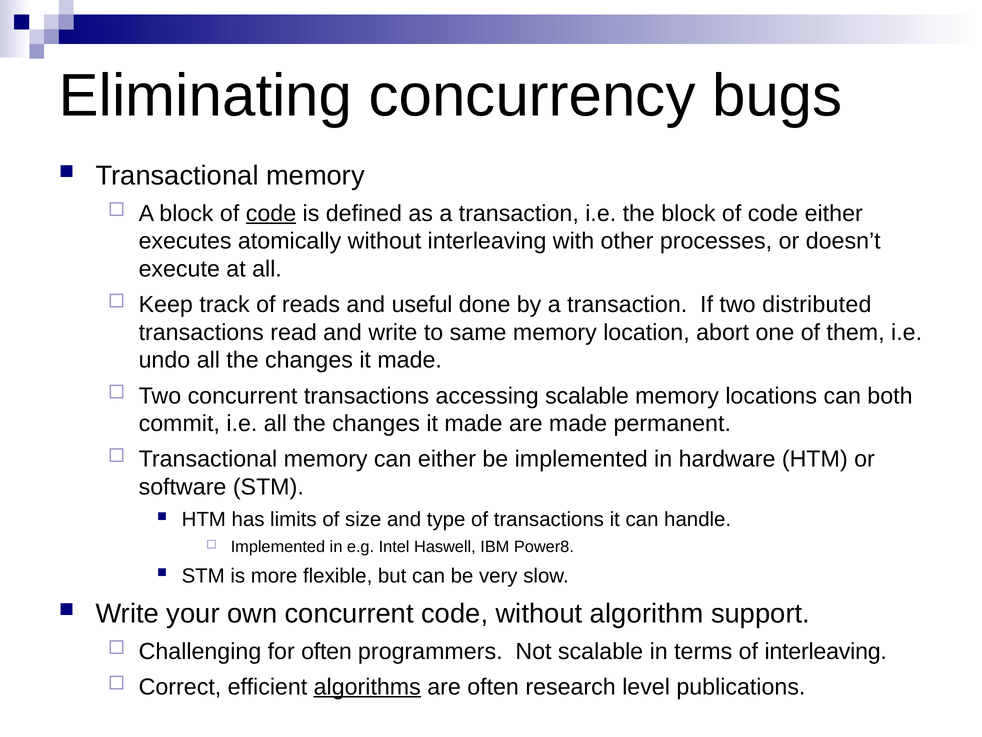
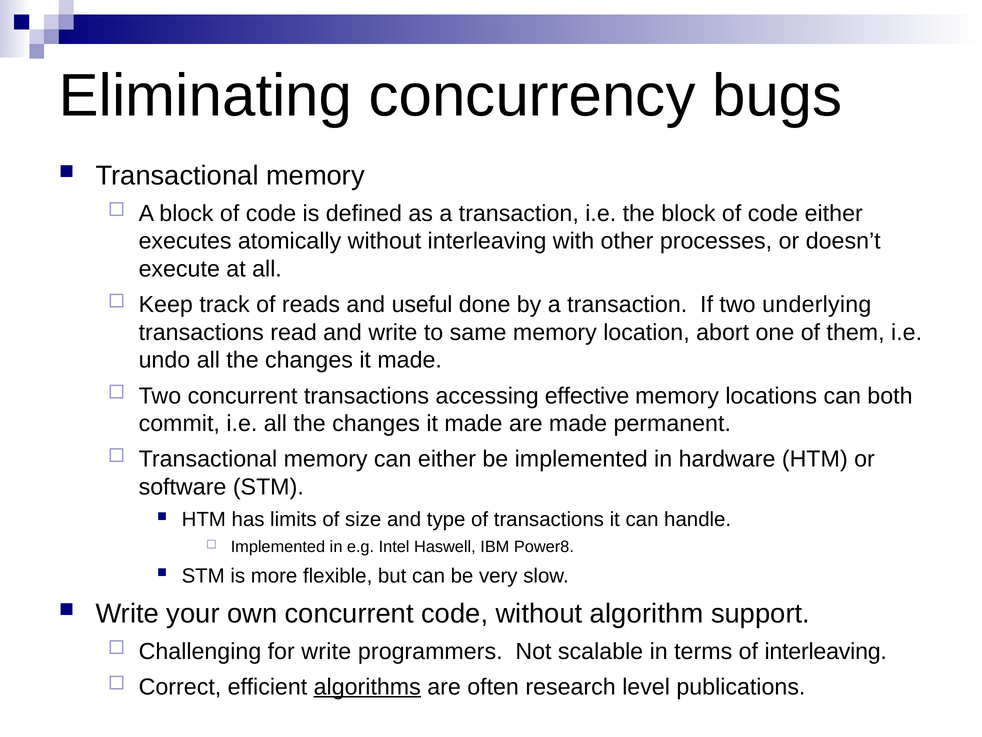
code at (271, 213) underline: present -> none
distributed: distributed -> underlying
accessing scalable: scalable -> effective
for often: often -> write
